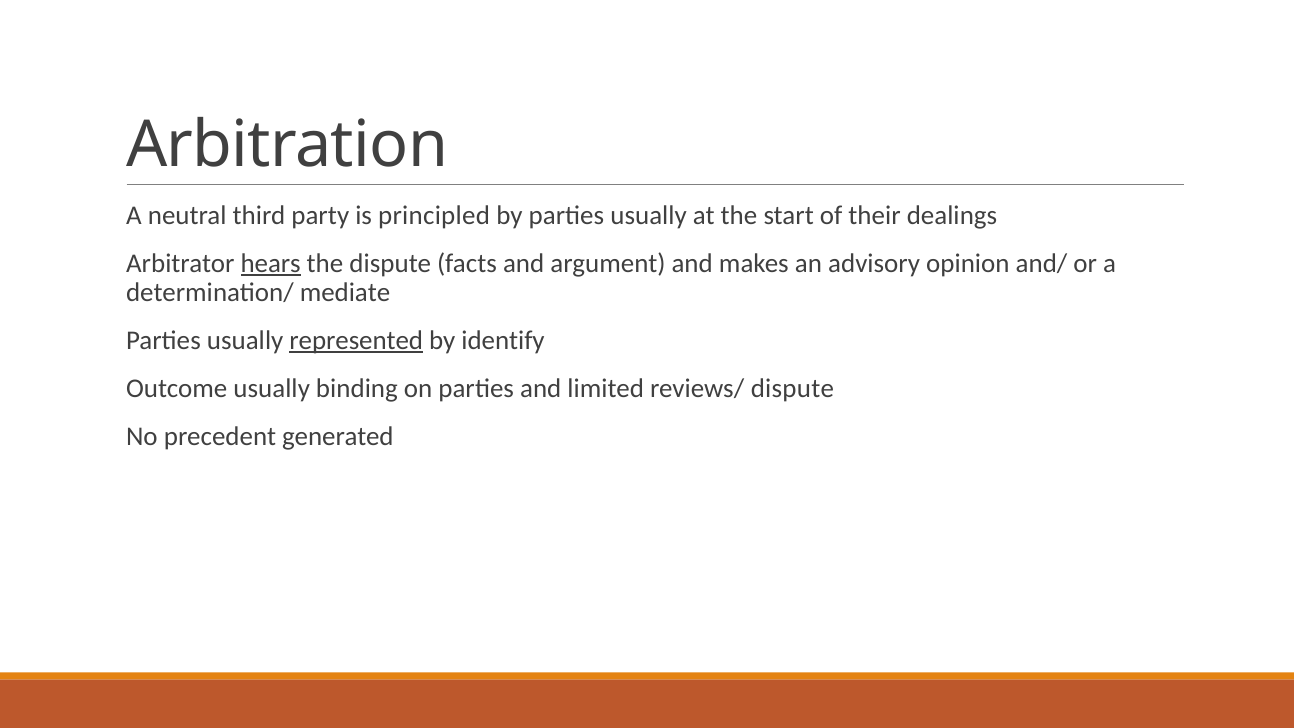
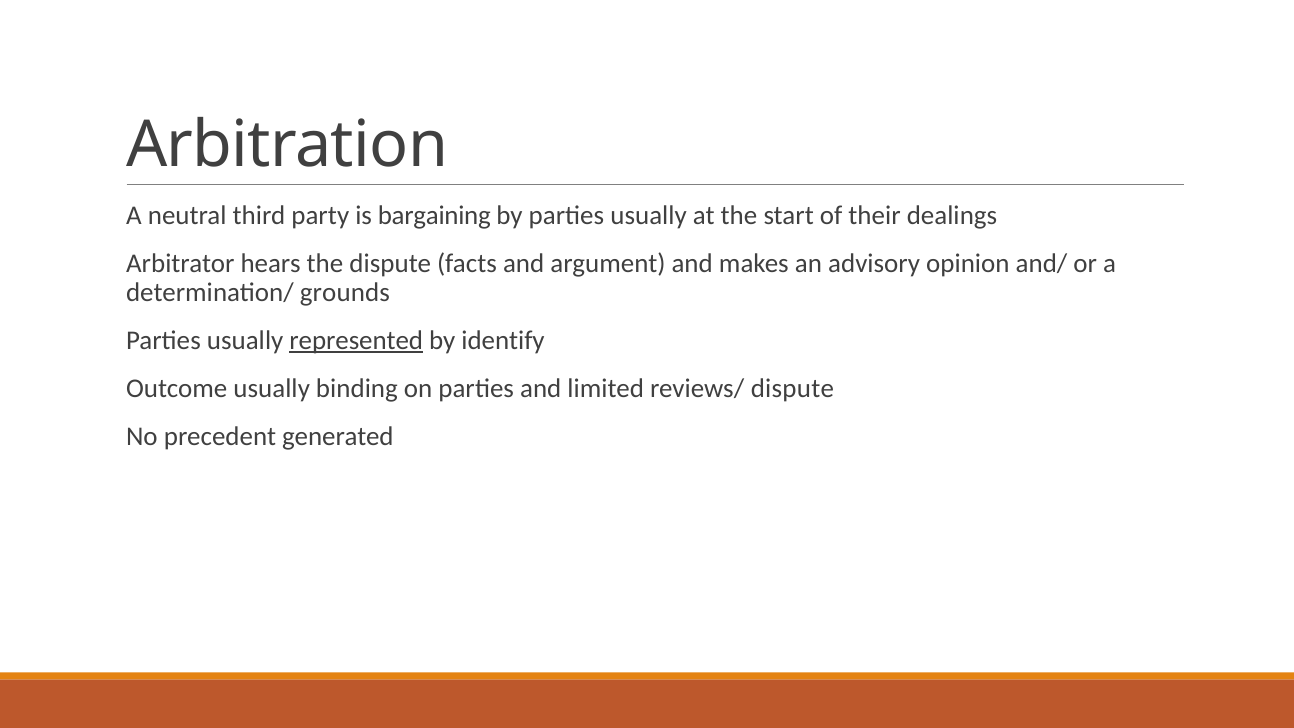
principled: principled -> bargaining
hears underline: present -> none
mediate: mediate -> grounds
